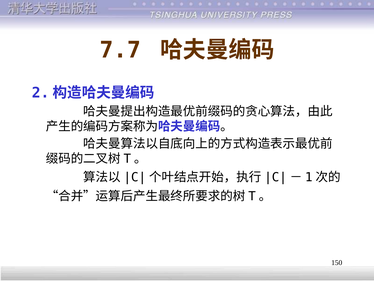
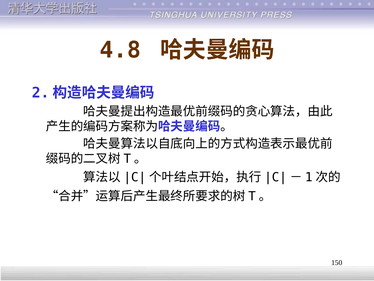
7.7: 7.7 -> 4.8
